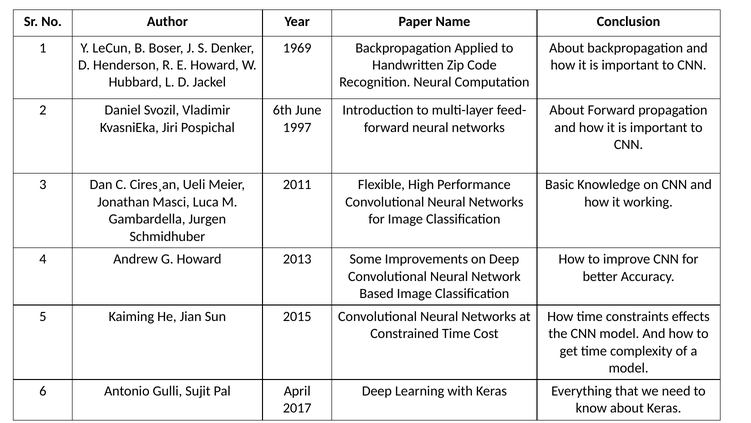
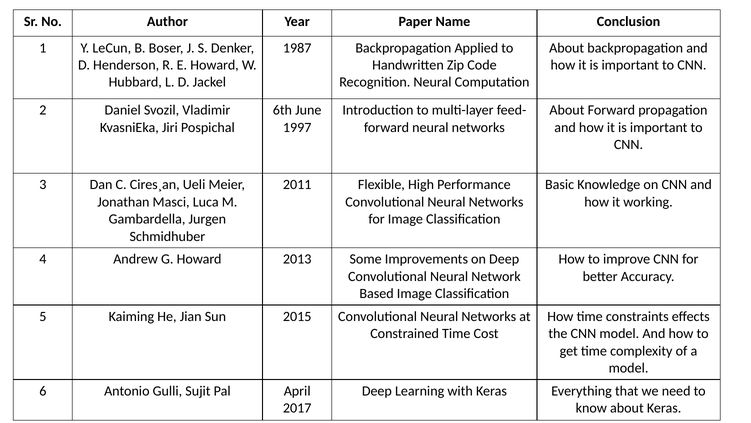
1969: 1969 -> 1987
